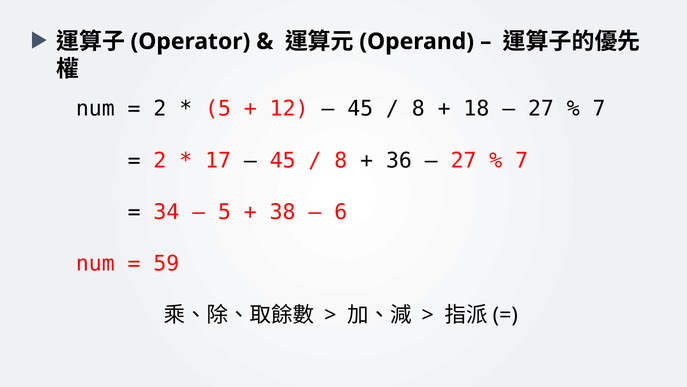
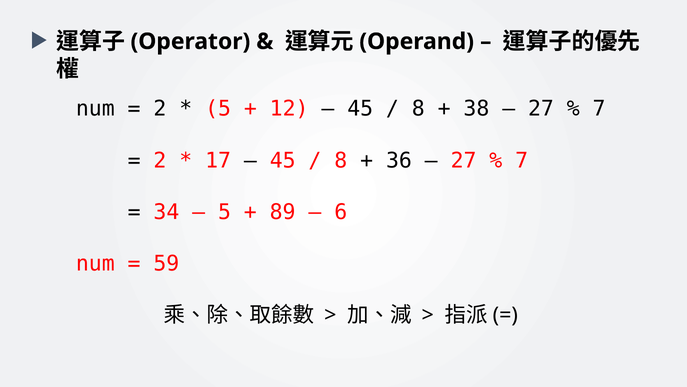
18: 18 -> 38
38: 38 -> 89
